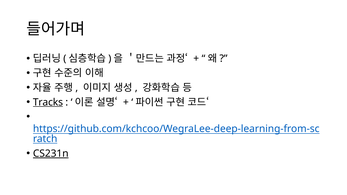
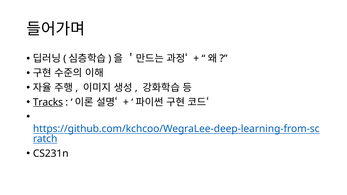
CS231n underline: present -> none
